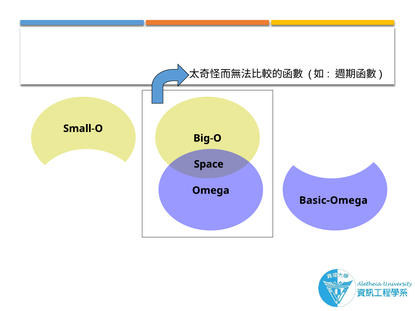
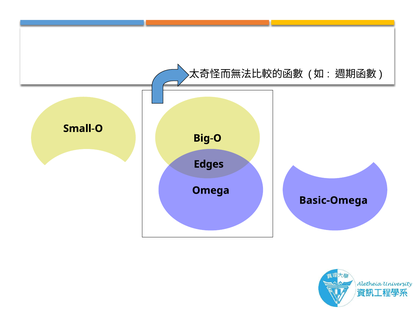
Space: Space -> Edges
